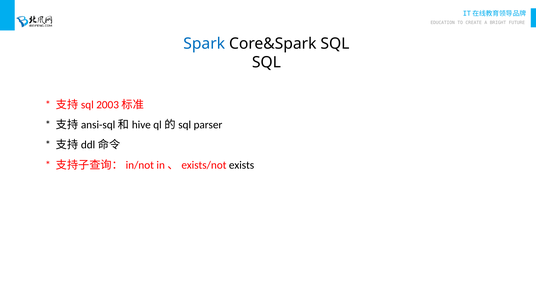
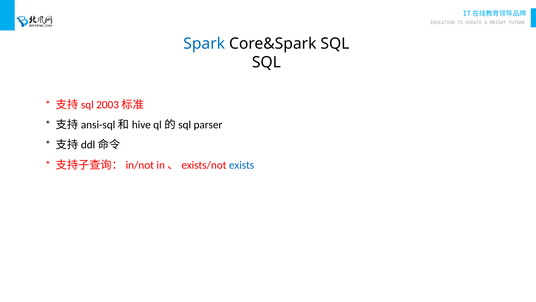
exists colour: black -> blue
